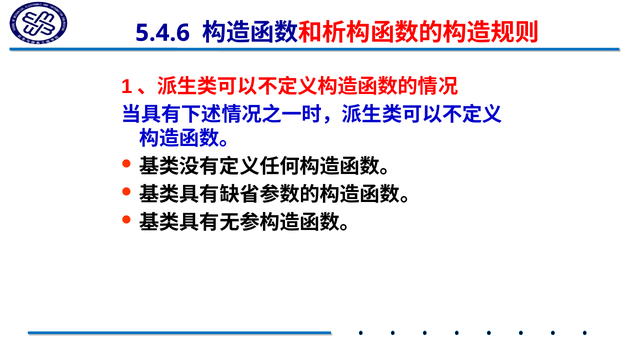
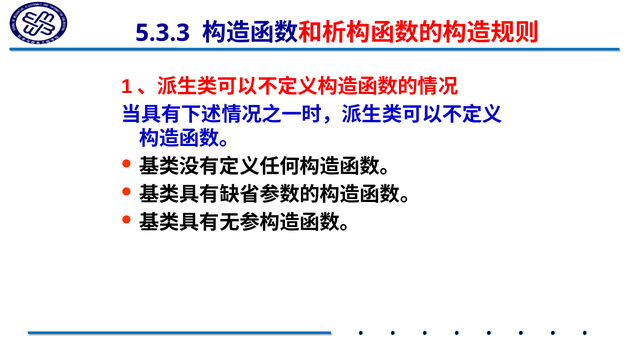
5.4.6: 5.4.6 -> 5.3.3
